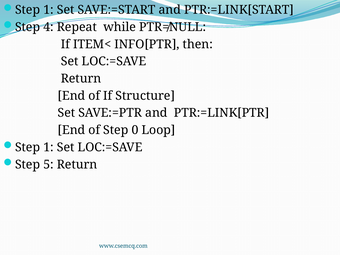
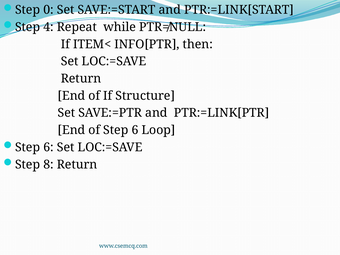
1 at (48, 10): 1 -> 0
of Step 0: 0 -> 6
1 at (48, 147): 1 -> 6
5: 5 -> 8
